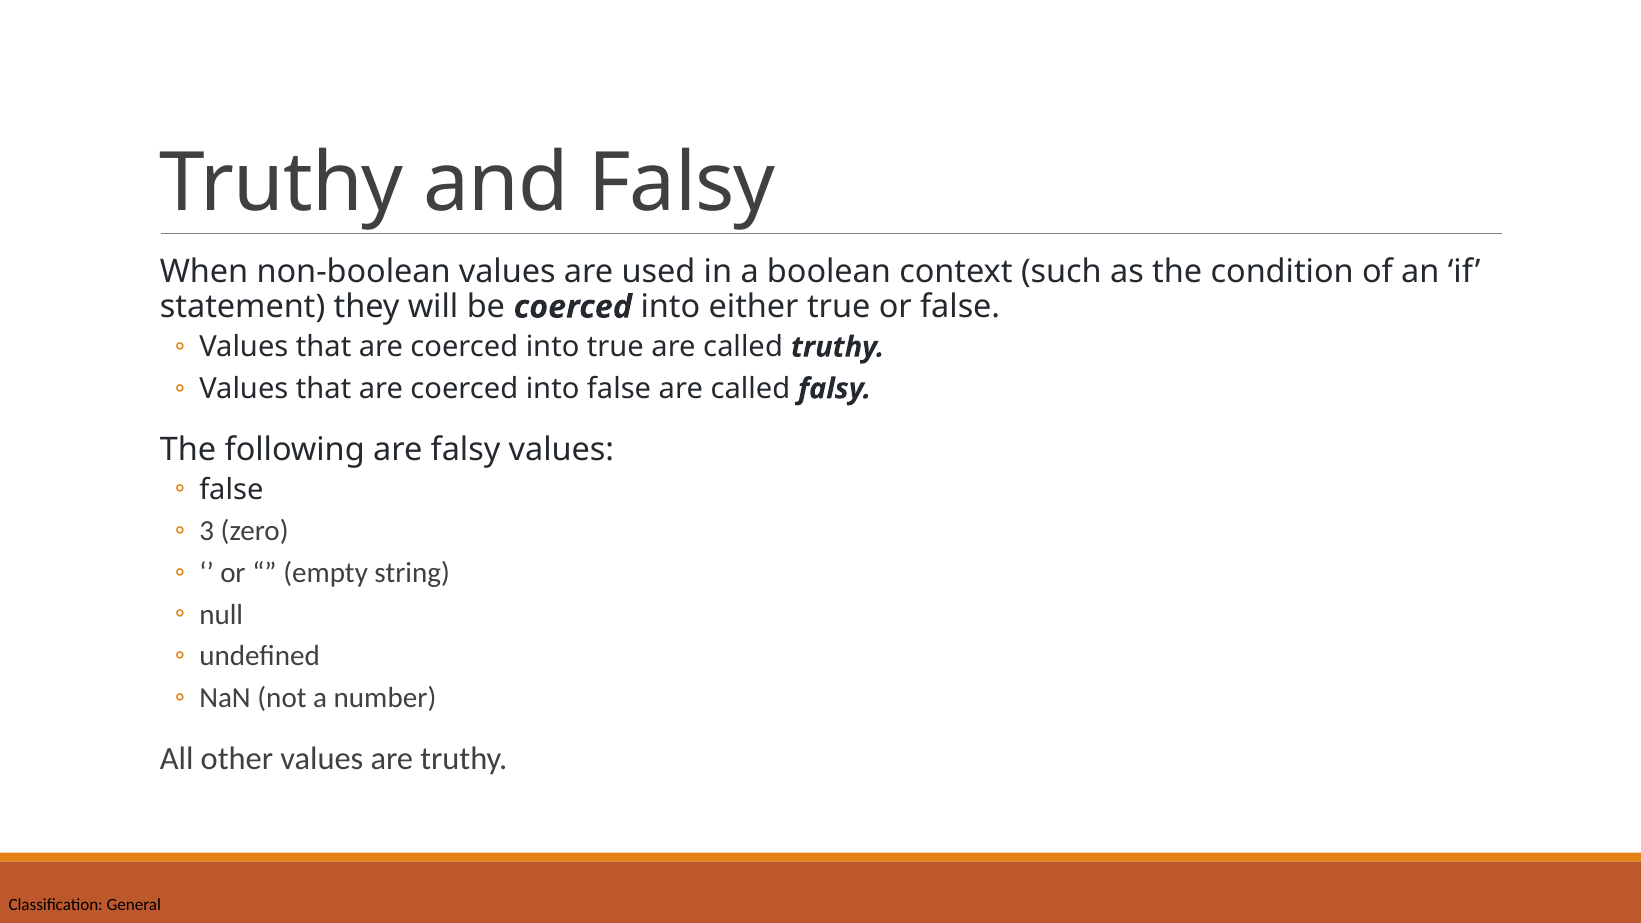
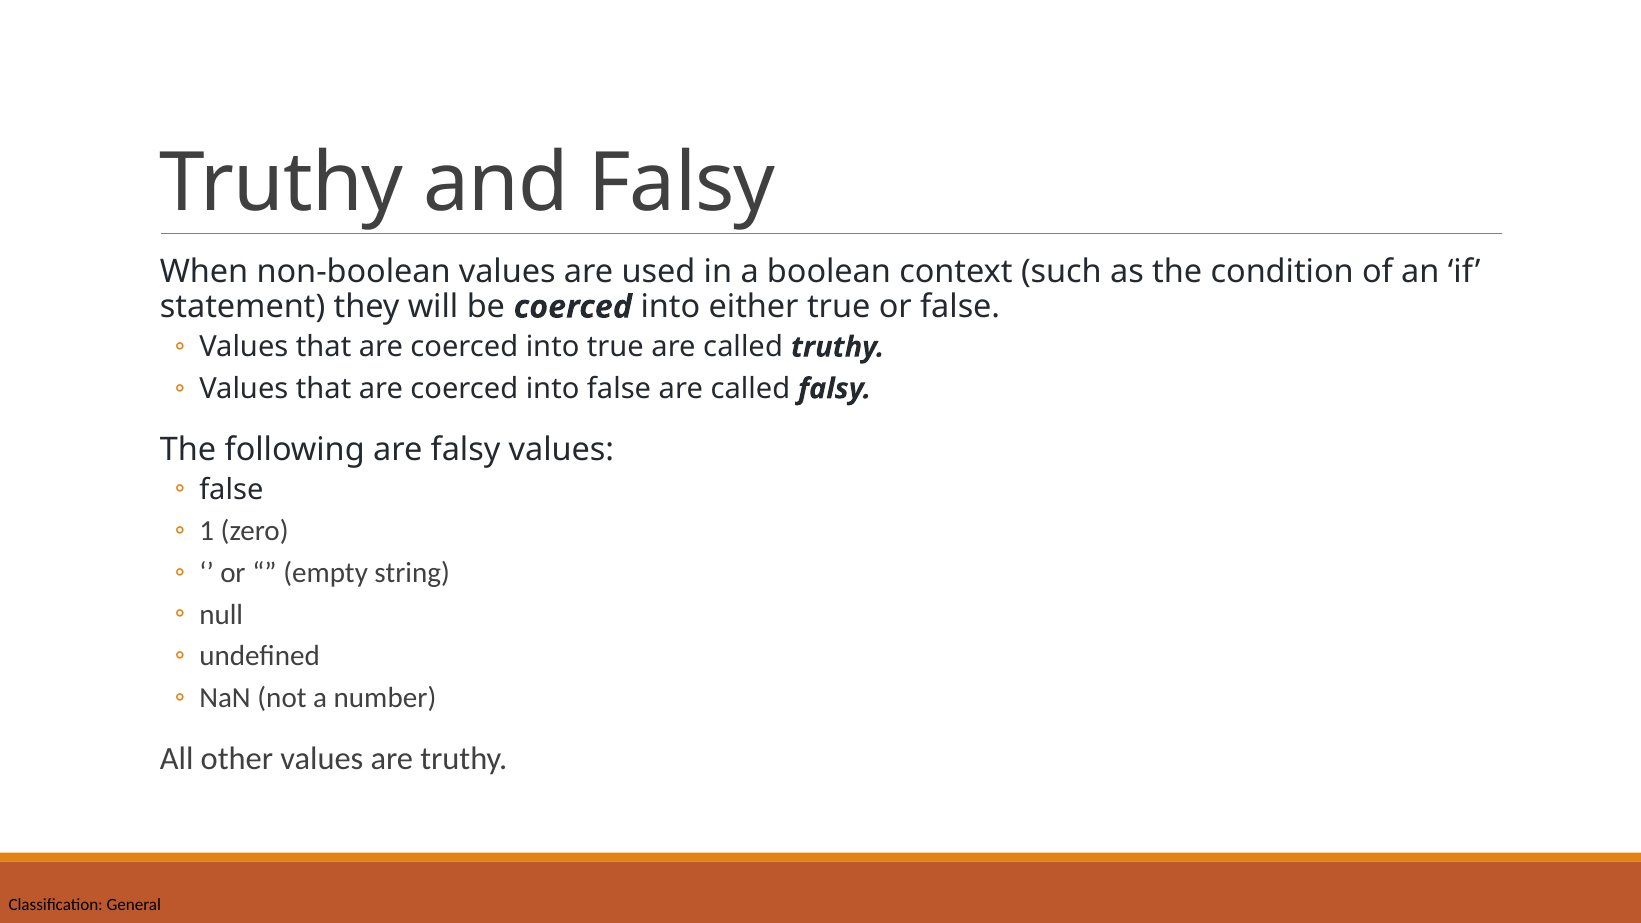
3: 3 -> 1
